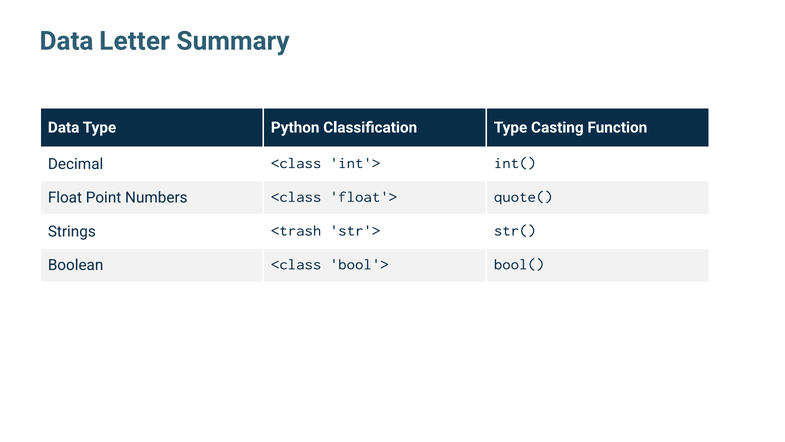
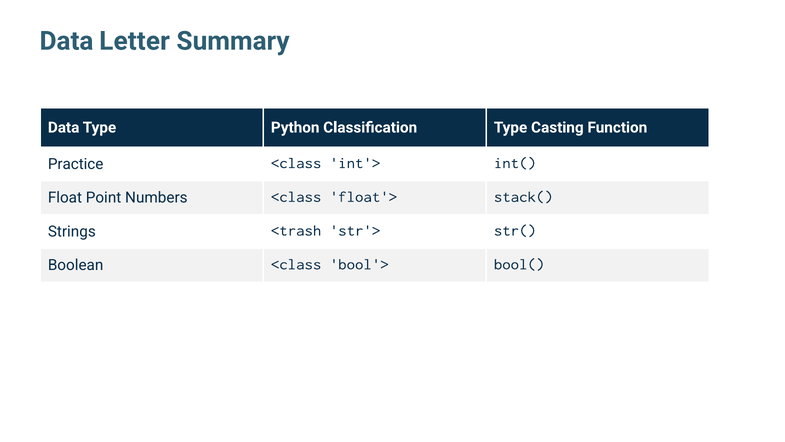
Decimal: Decimal -> Practice
quote(: quote( -> stack(
